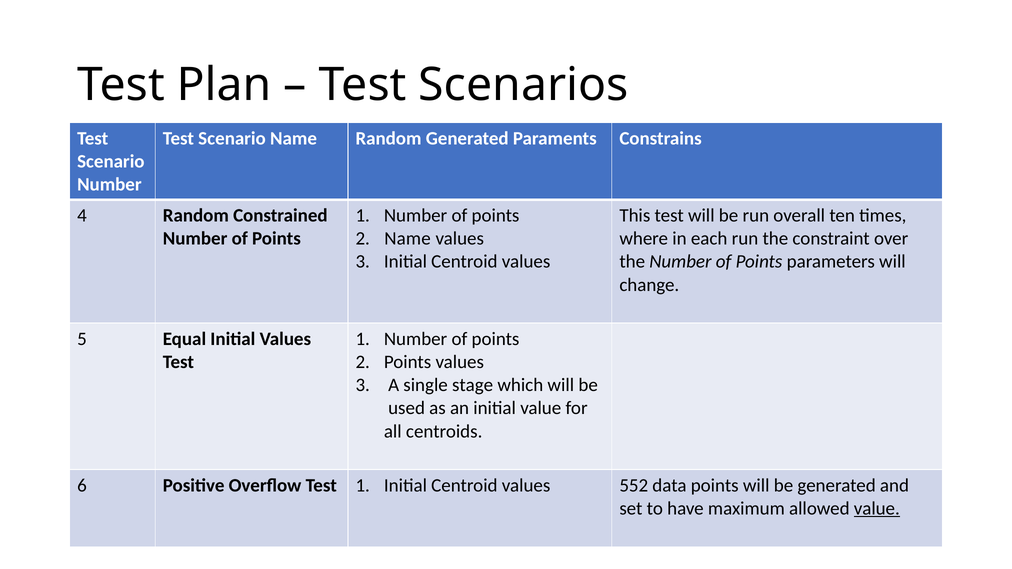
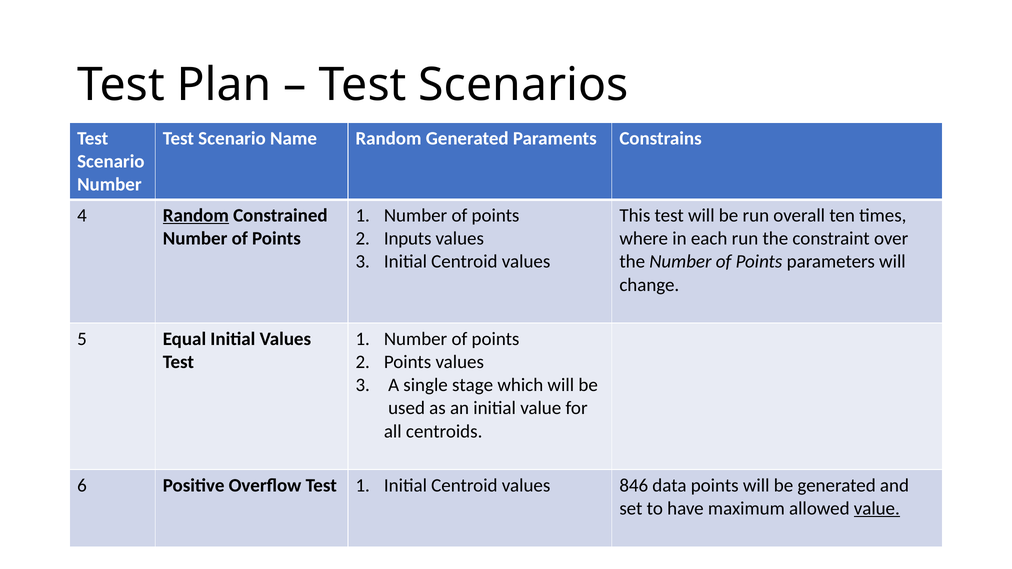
Random at (196, 216) underline: none -> present
Name at (408, 239): Name -> Inputs
552: 552 -> 846
